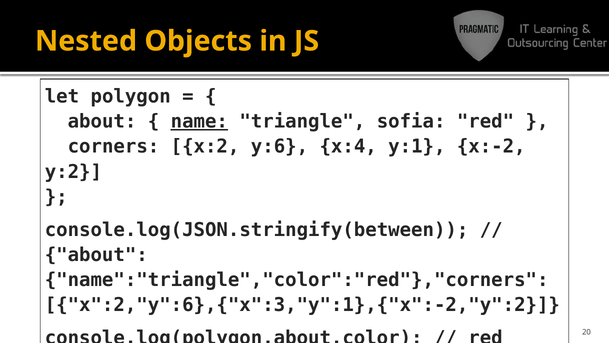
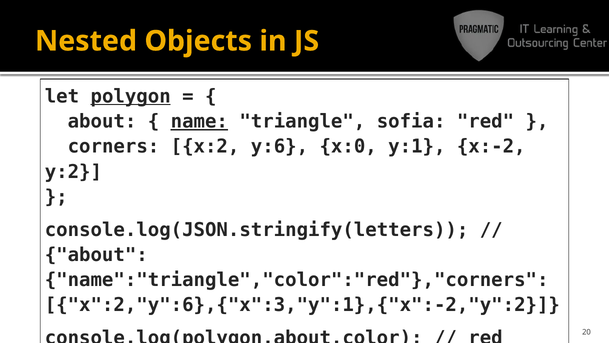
polygon underline: none -> present
y:6 x:4: x:4 -> x:0
console.log(JSON.stringify(between: console.log(JSON.stringify(between -> console.log(JSON.stringify(letters
